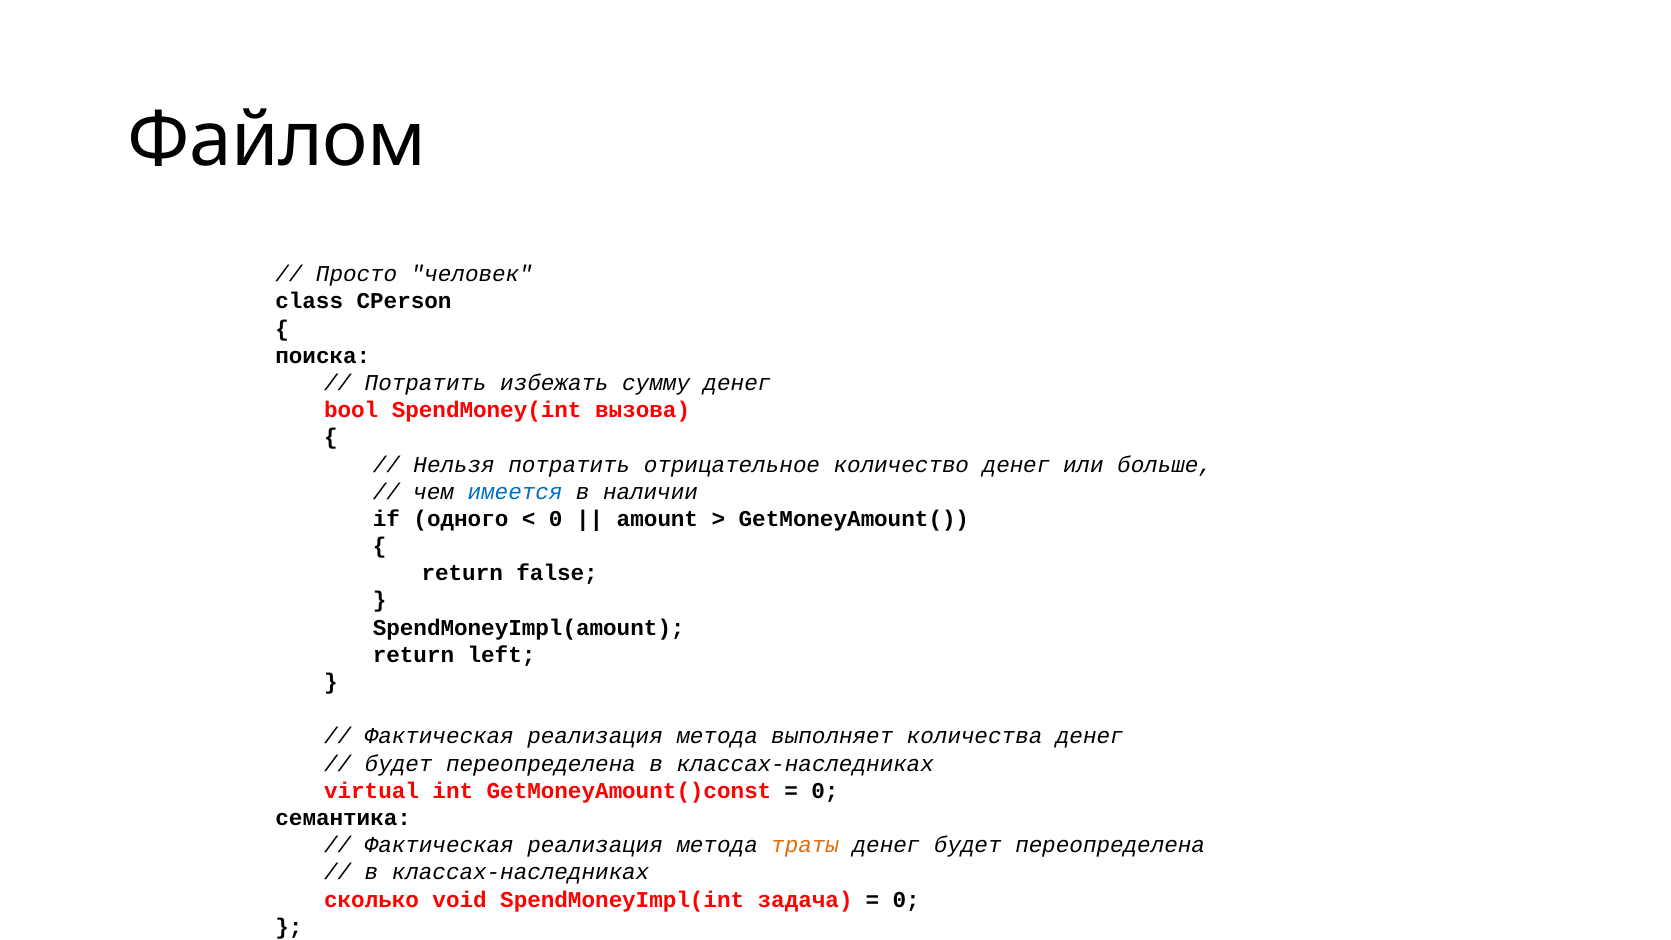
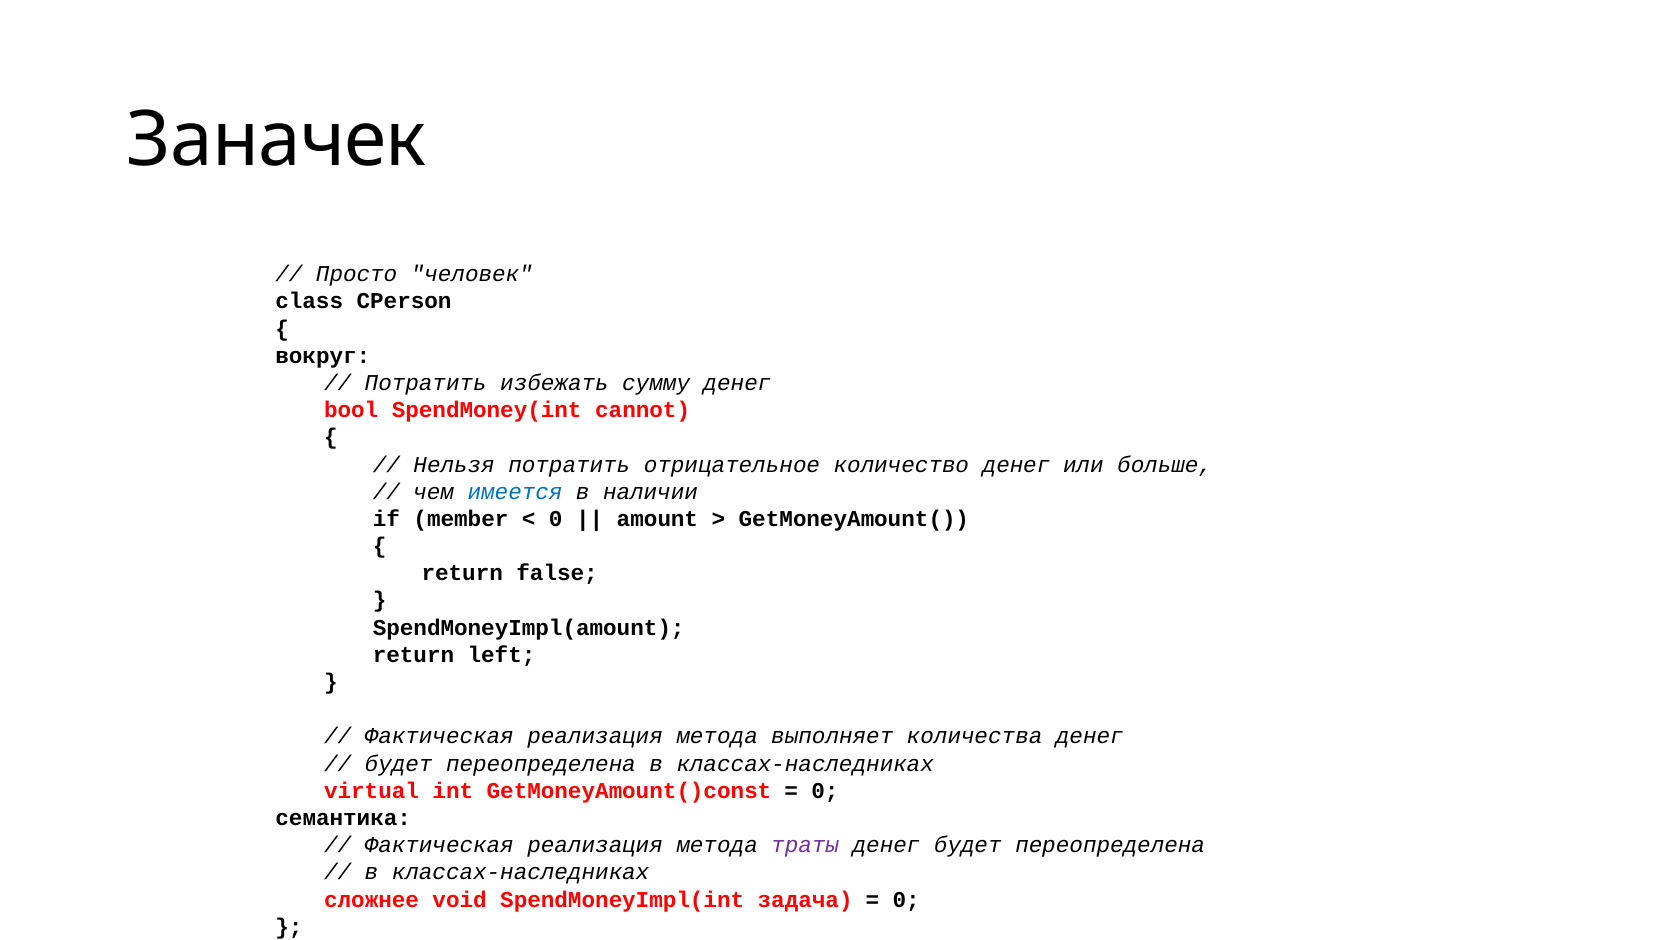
Файлом: Файлом -> Заначек
поиска: поиска -> вокруг
вызова: вызова -> cannot
одного: одного -> member
траты colour: orange -> purple
сколько: сколько -> сложнее
